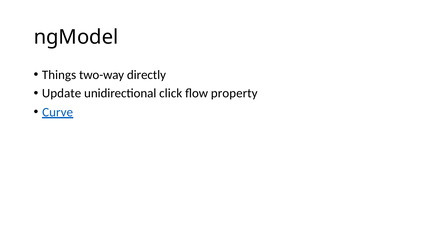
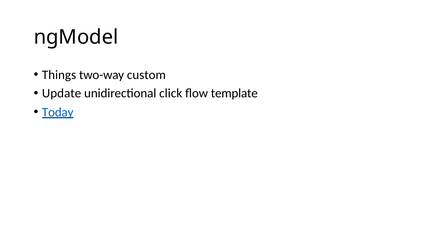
directly: directly -> custom
property: property -> template
Curve: Curve -> Today
